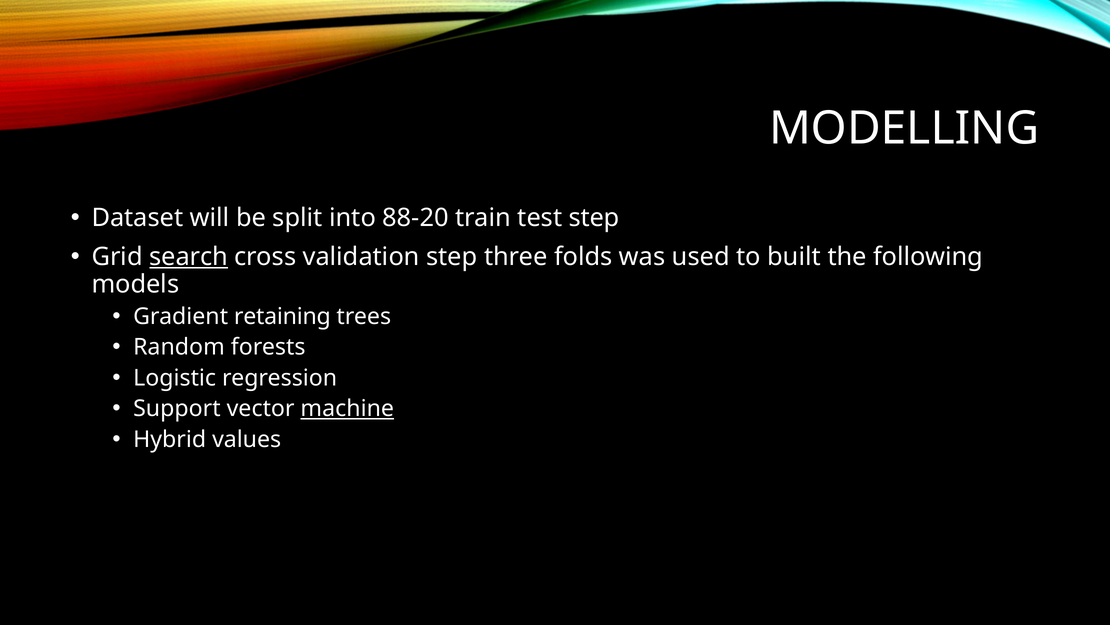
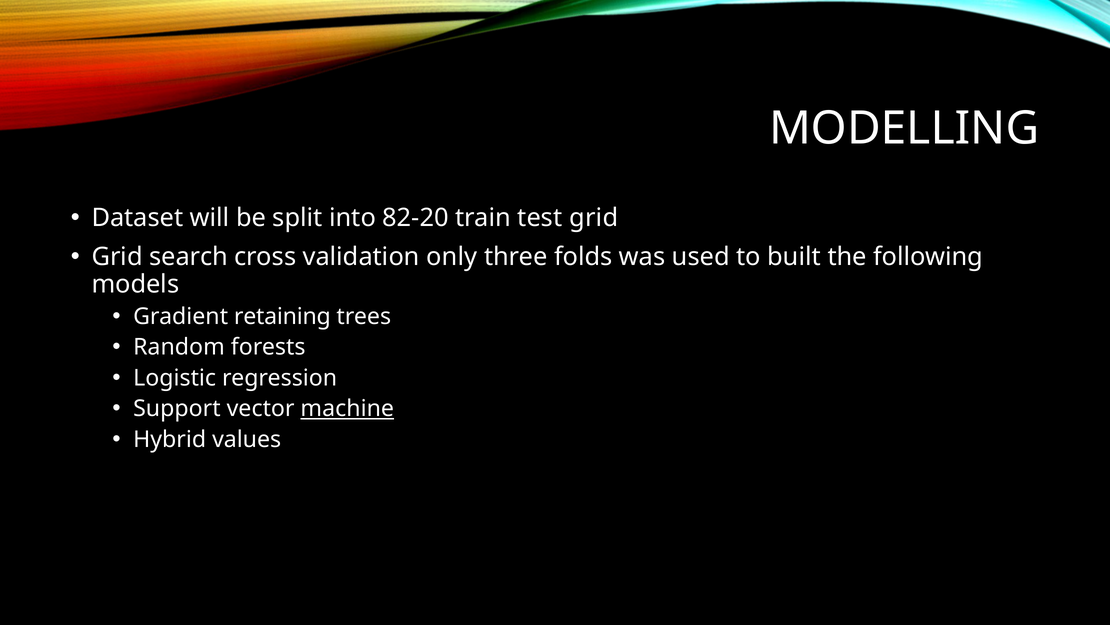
88-20: 88-20 -> 82-20
test step: step -> grid
search underline: present -> none
validation step: step -> only
